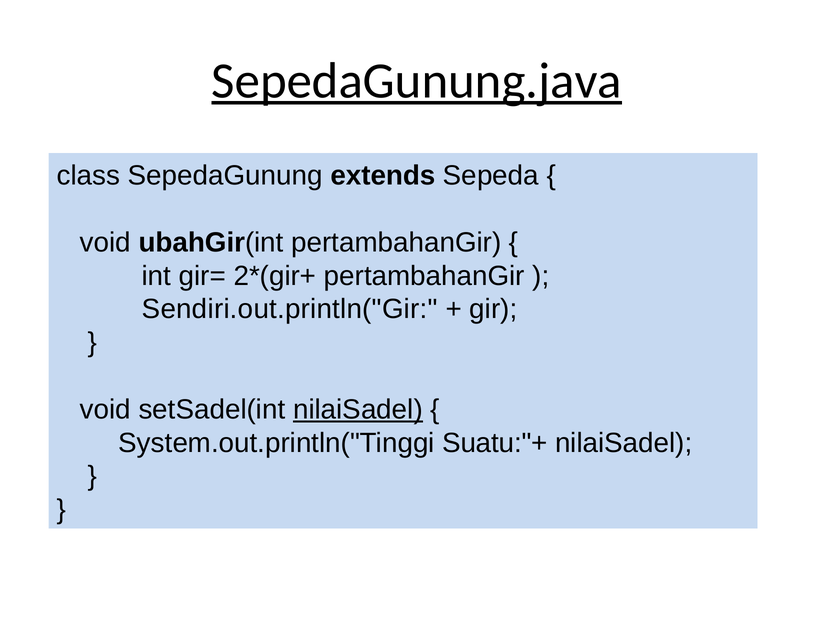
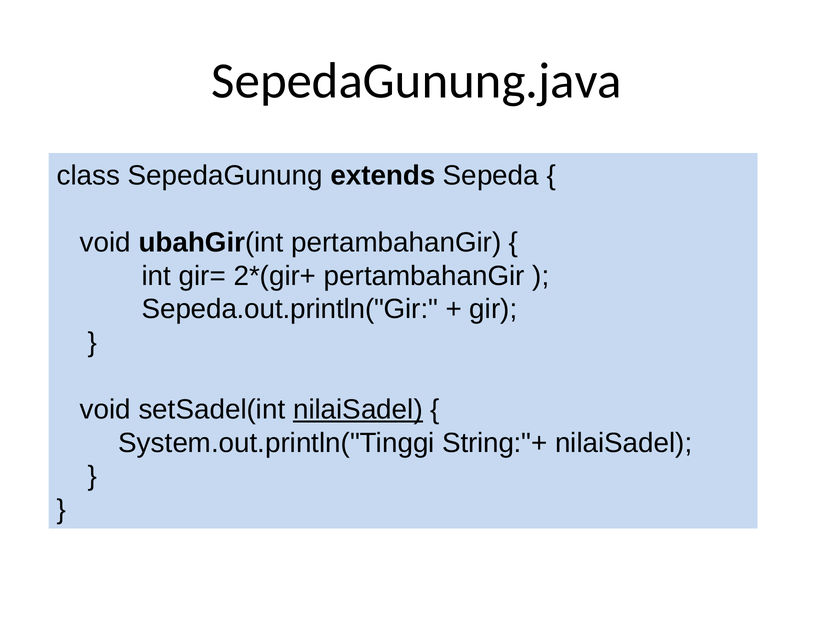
SepedaGunung.java underline: present -> none
Sendiri.out.println("Gir: Sendiri.out.println("Gir -> Sepeda.out.println("Gir
Suatu:"+: Suatu:"+ -> String:"+
